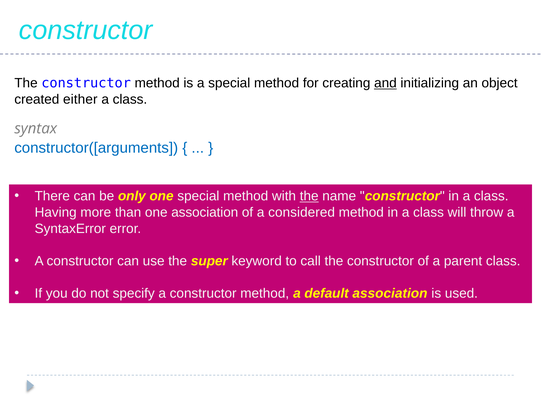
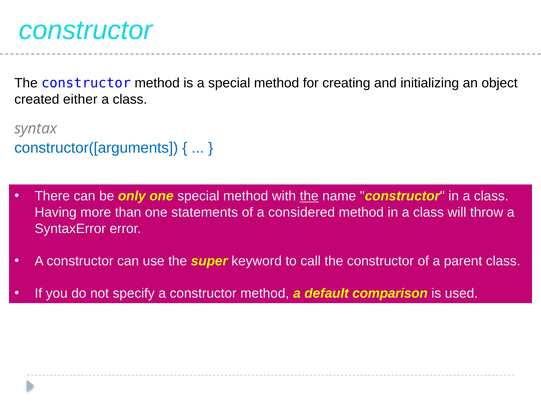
and underline: present -> none
one association: association -> statements
default association: association -> comparison
